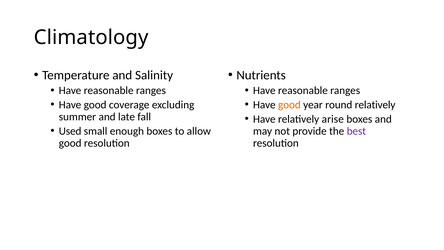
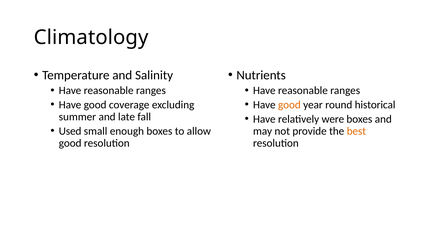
round relatively: relatively -> historical
arise: arise -> were
best colour: purple -> orange
